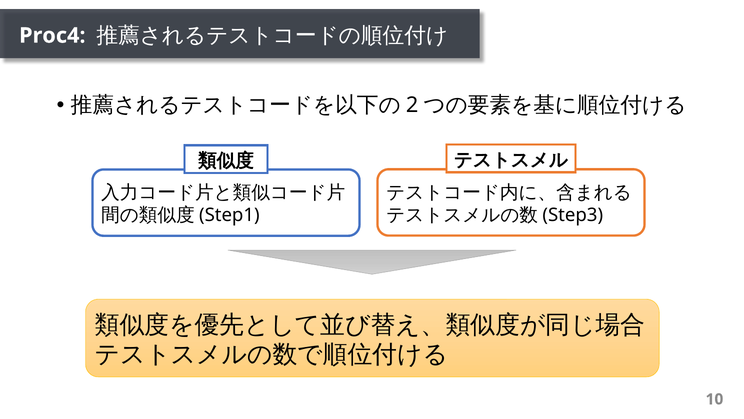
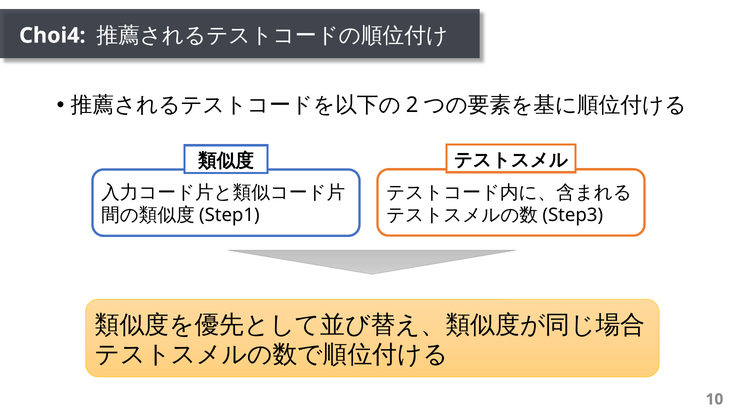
Proc4: Proc4 -> Choi4
